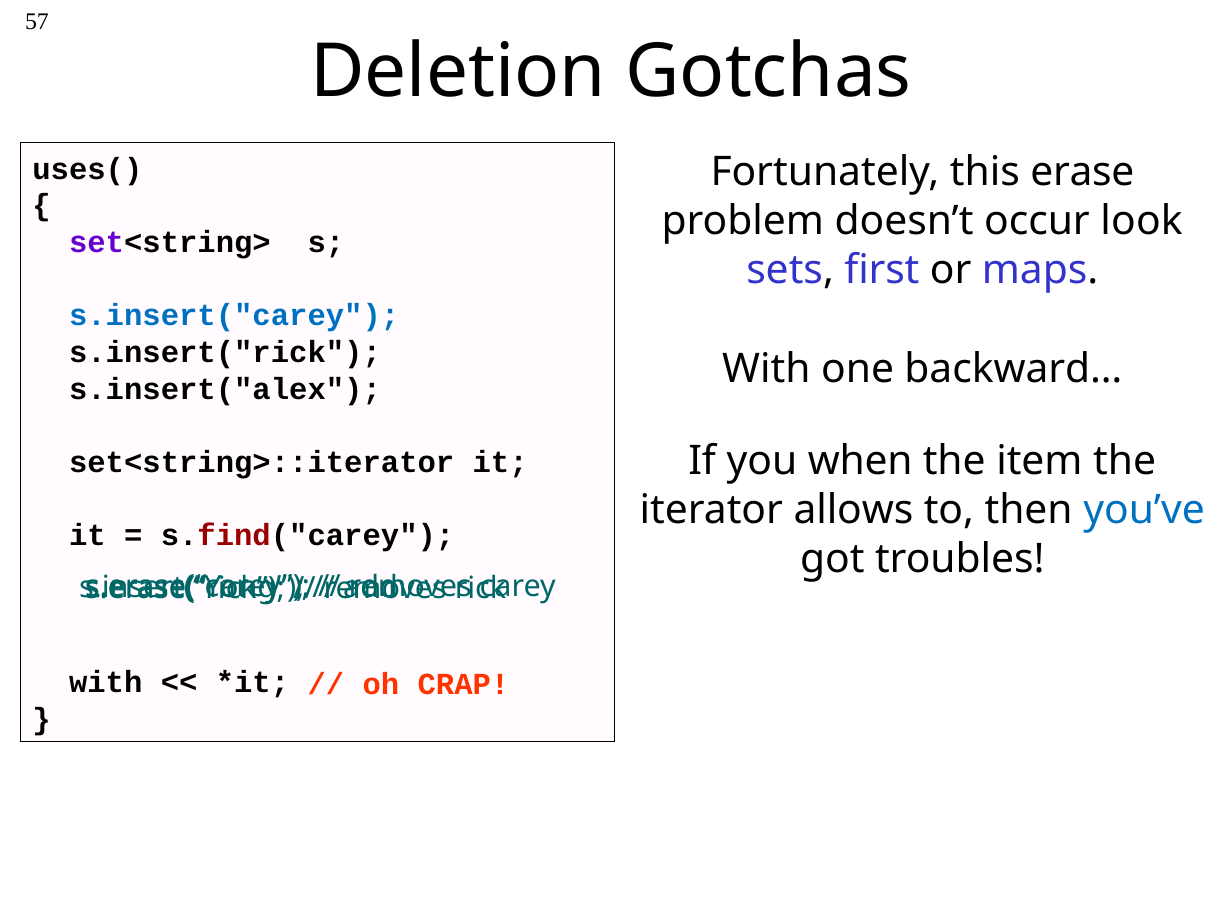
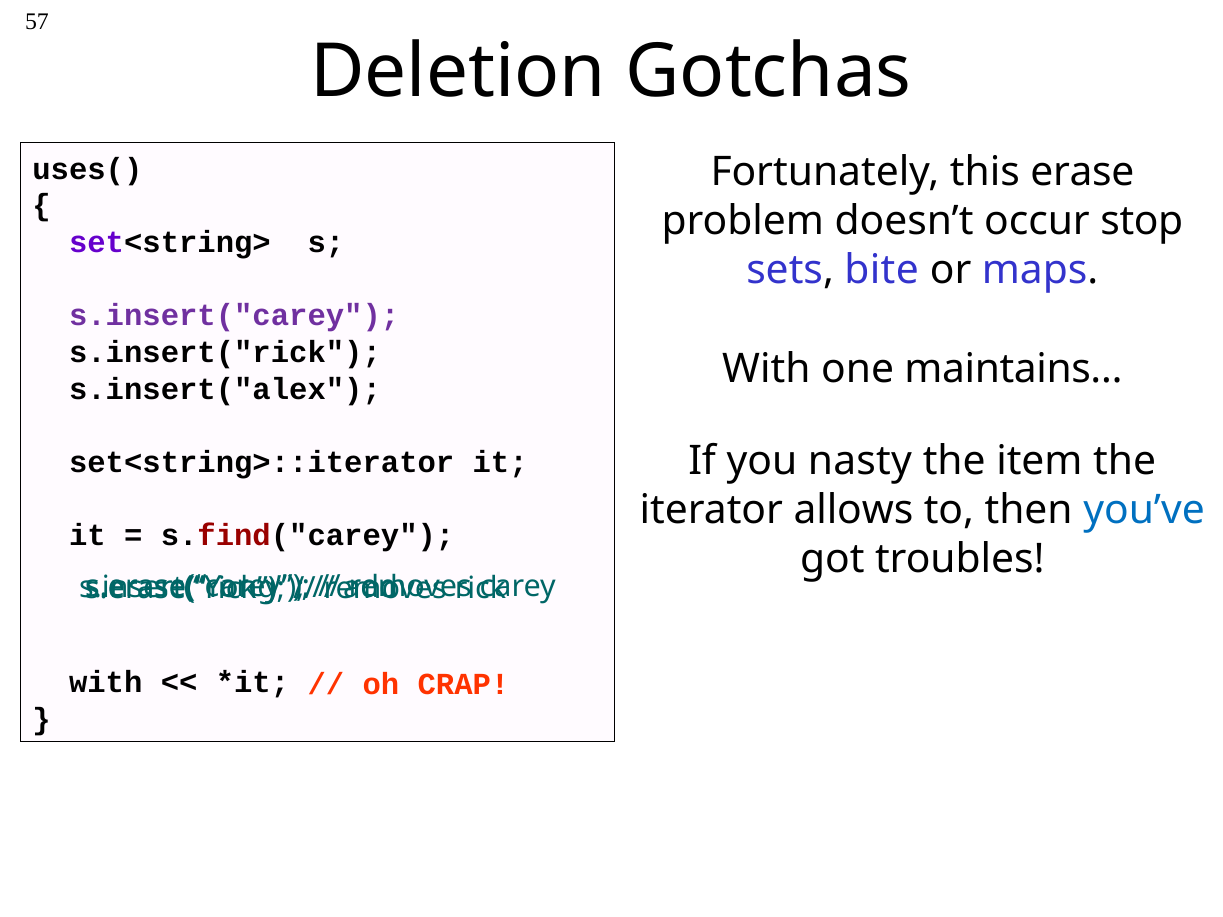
look: look -> stop
first: first -> bite
s.insert("carey colour: blue -> purple
backward…: backward… -> maintains…
when: when -> nasty
